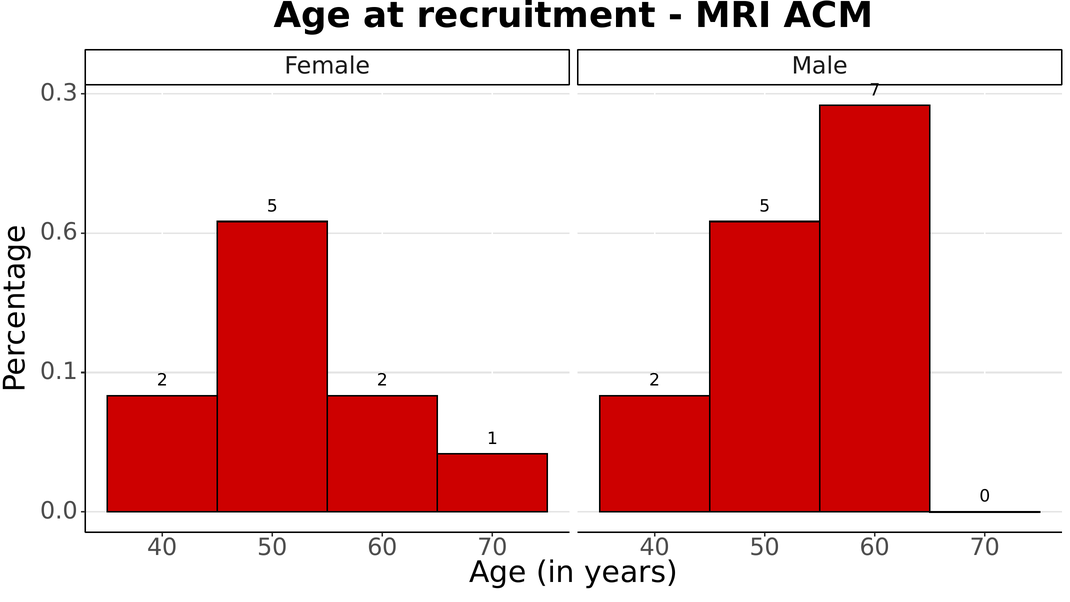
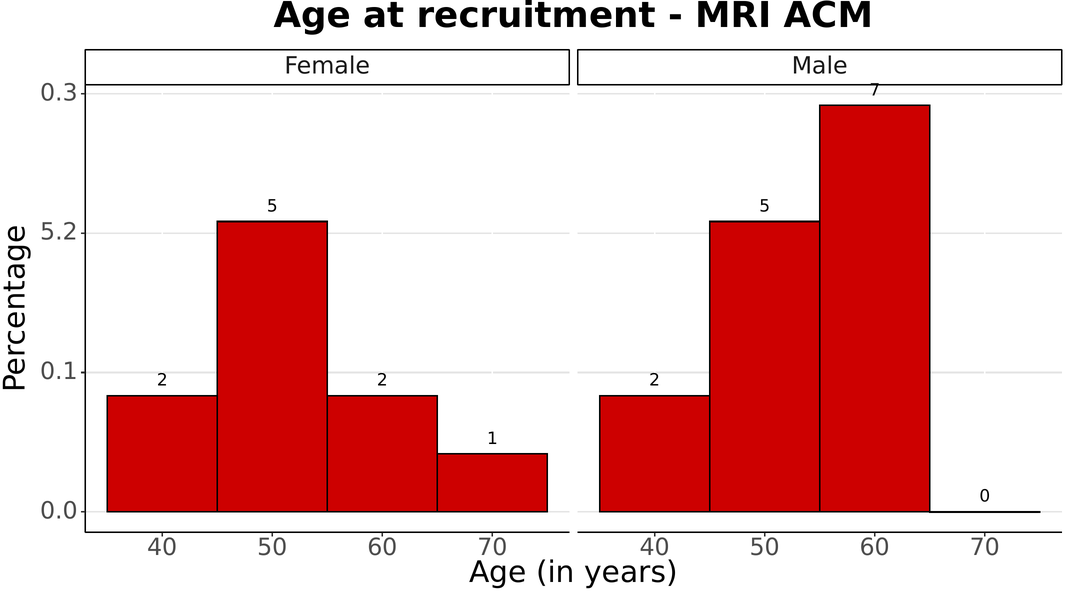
0.6: 0.6 -> 5.2
